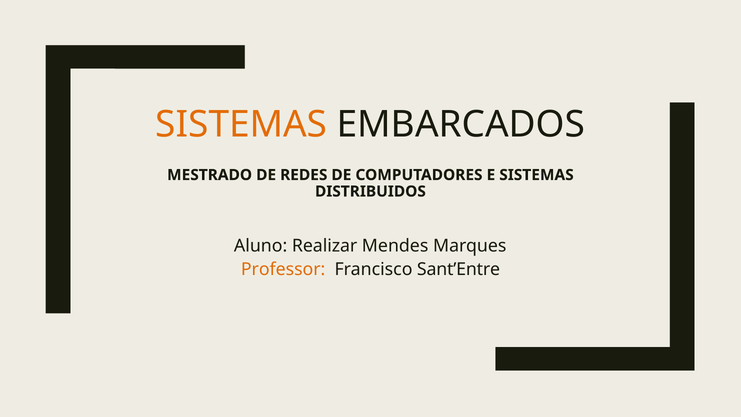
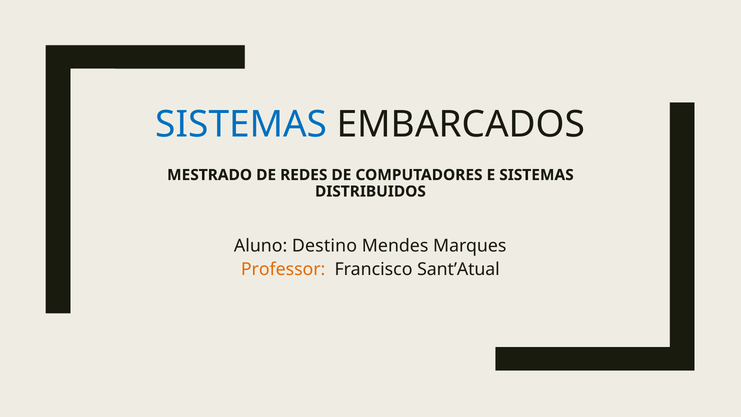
SISTEMAS at (241, 124) colour: orange -> blue
Realizar: Realizar -> Destino
Sant’Entre: Sant’Entre -> Sant’Atual
